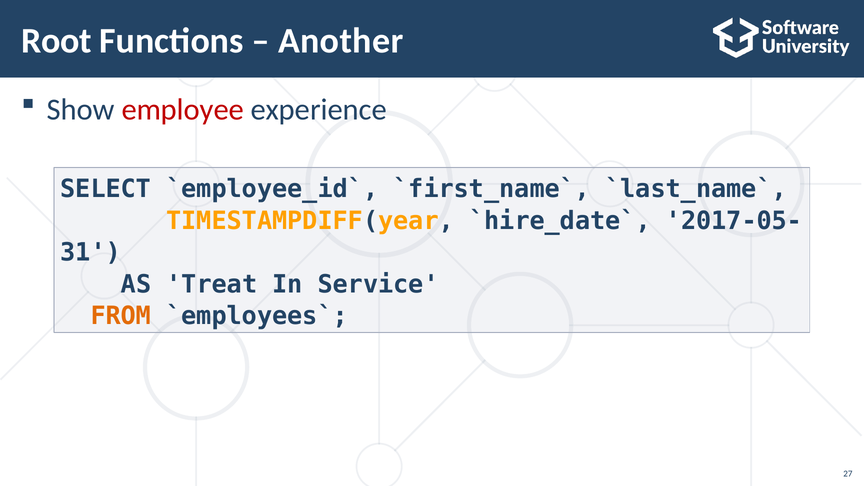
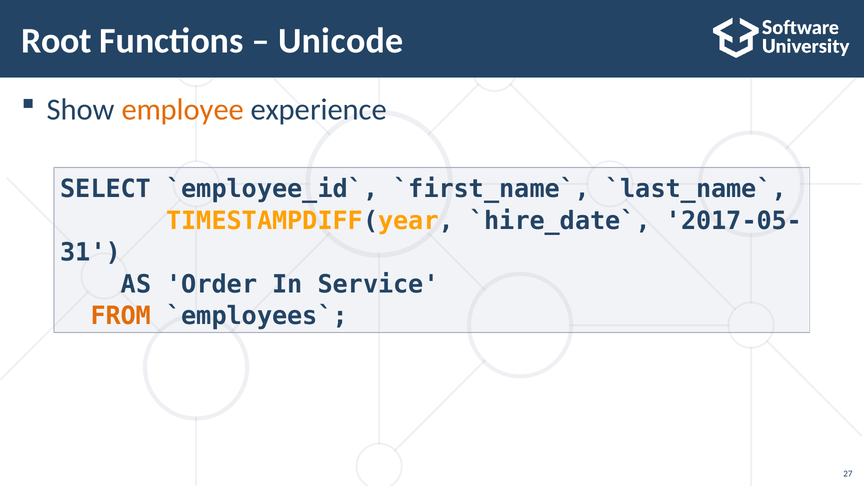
Another: Another -> Unicode
employee colour: red -> orange
Treat: Treat -> Order
